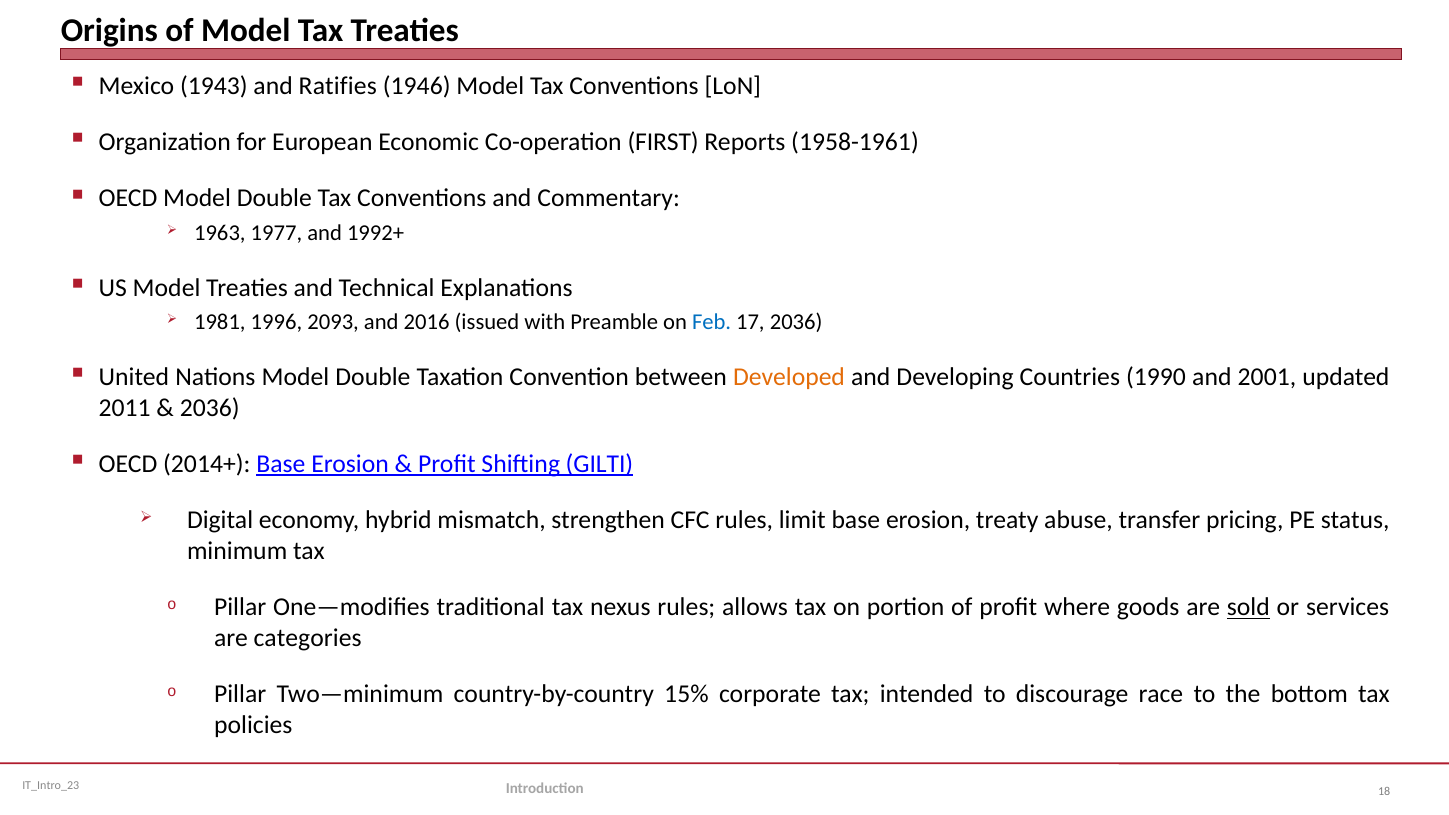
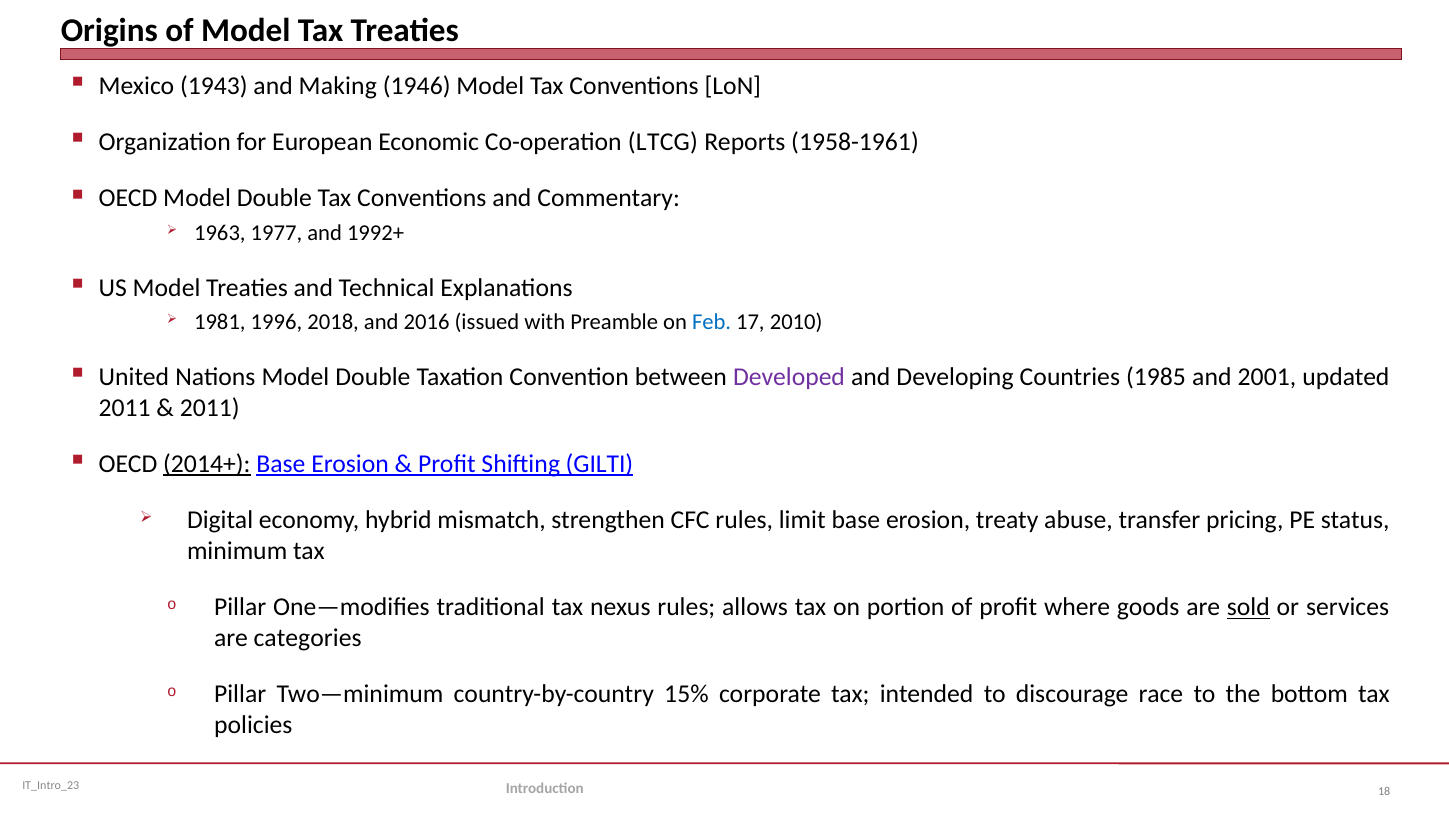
Ratifies: Ratifies -> Making
FIRST: FIRST -> LTCG
2093: 2093 -> 2018
17 2036: 2036 -> 2010
Developed colour: orange -> purple
1990: 1990 -> 1985
2036 at (210, 408): 2036 -> 2011
2014+ underline: none -> present
